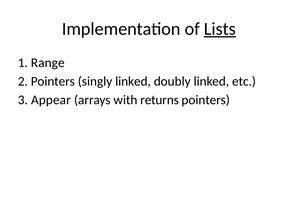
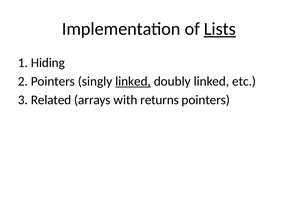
Range: Range -> Hiding
linked at (133, 81) underline: none -> present
Appear: Appear -> Related
